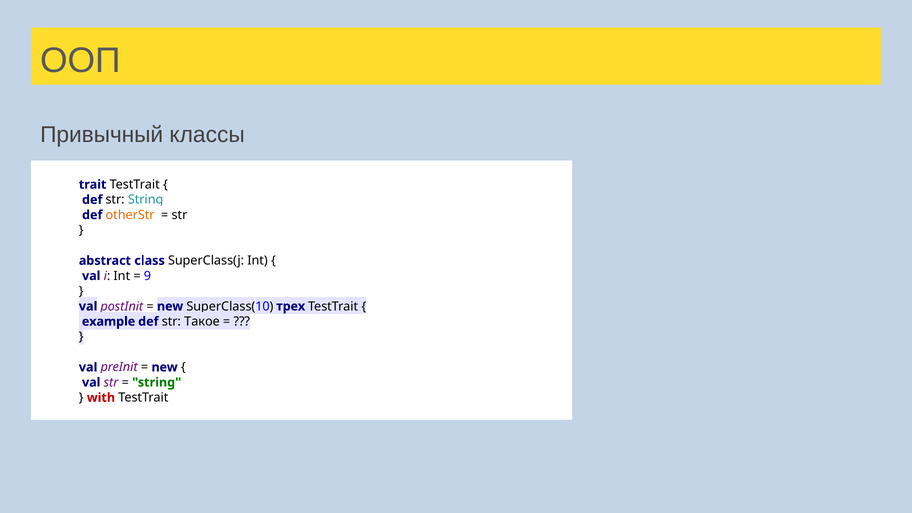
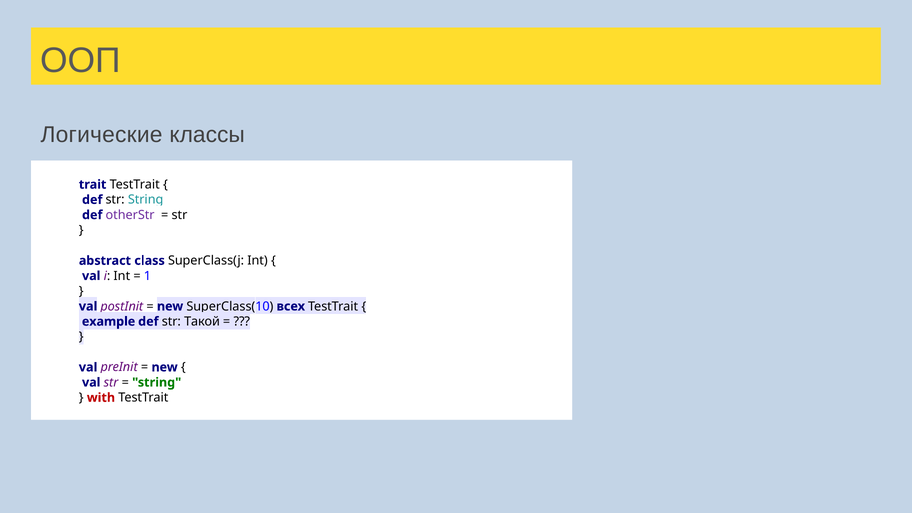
Привычный: Привычный -> Логические
otherStr colour: orange -> purple
9: 9 -> 1
трех: трех -> всех
Такое: Такое -> Такой
